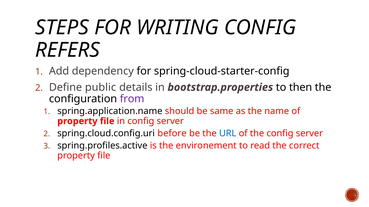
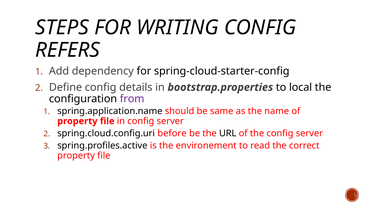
Define public: public -> config
then: then -> local
URL colour: blue -> black
